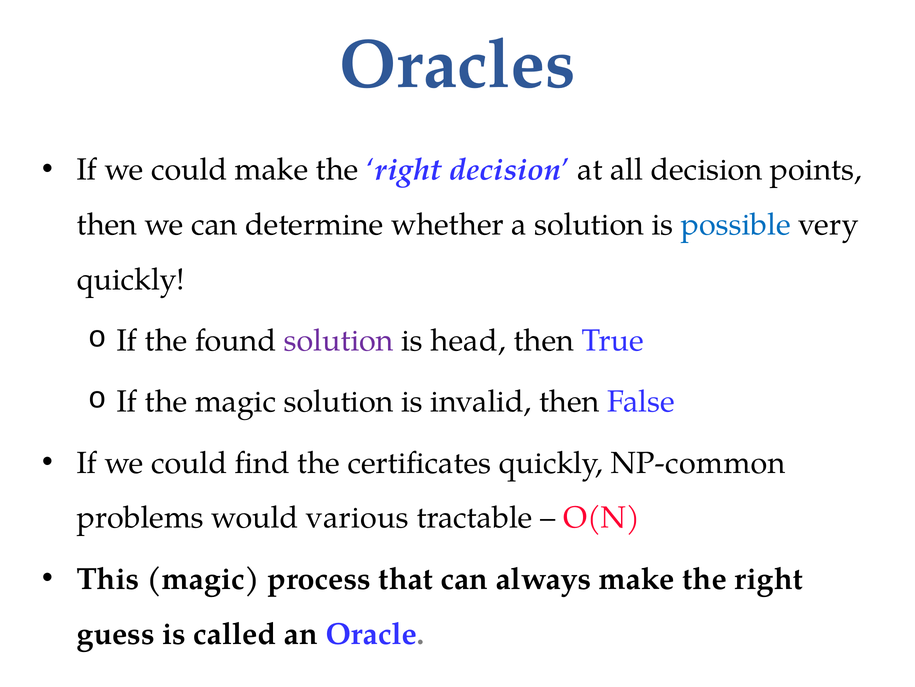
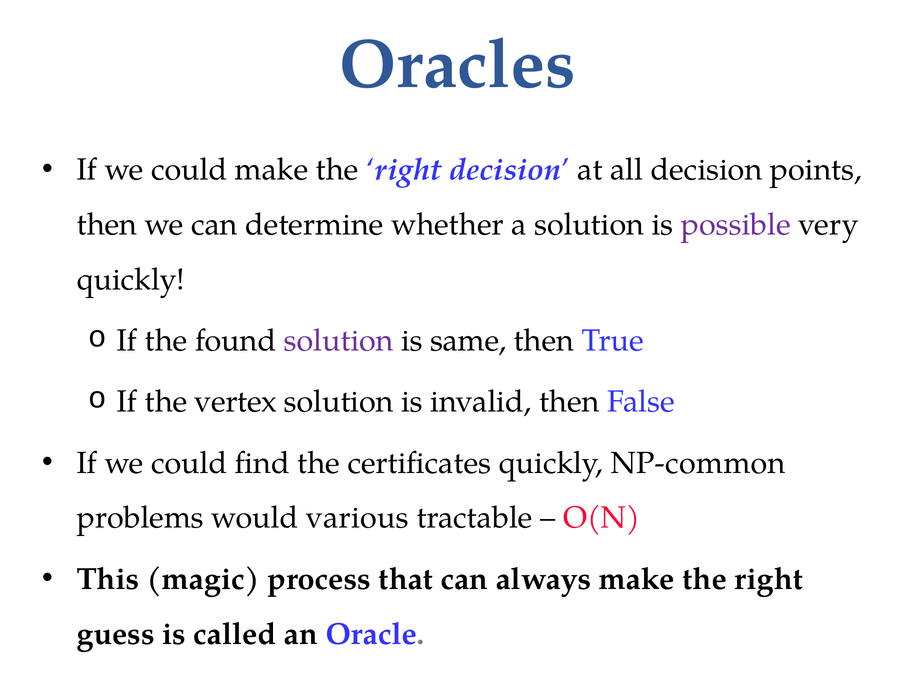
possible colour: blue -> purple
head: head -> same
the magic: magic -> vertex
